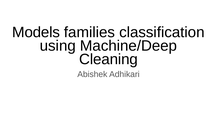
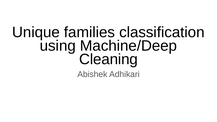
Models: Models -> Unique
